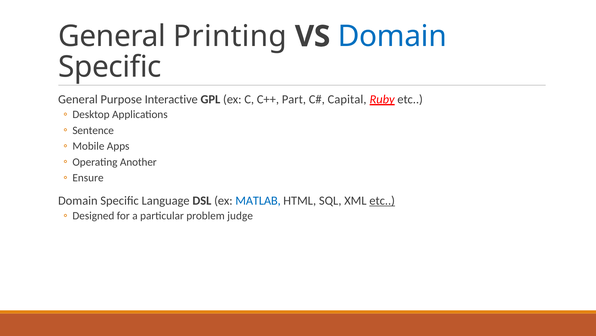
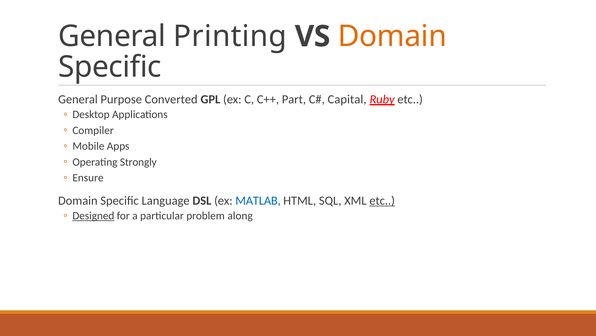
Domain at (392, 36) colour: blue -> orange
Interactive: Interactive -> Converted
Sentence: Sentence -> Compiler
Another: Another -> Strongly
Designed underline: none -> present
judge: judge -> along
